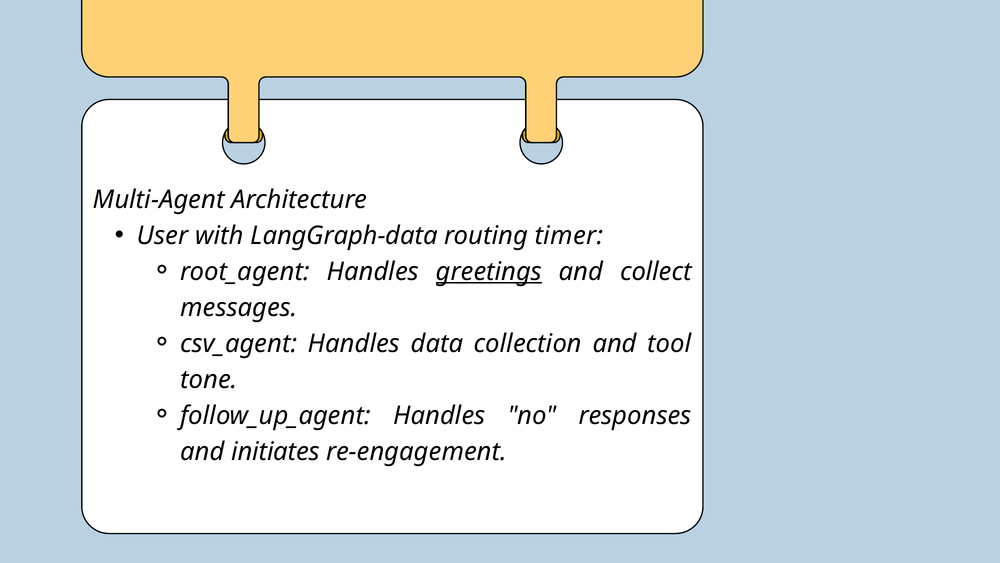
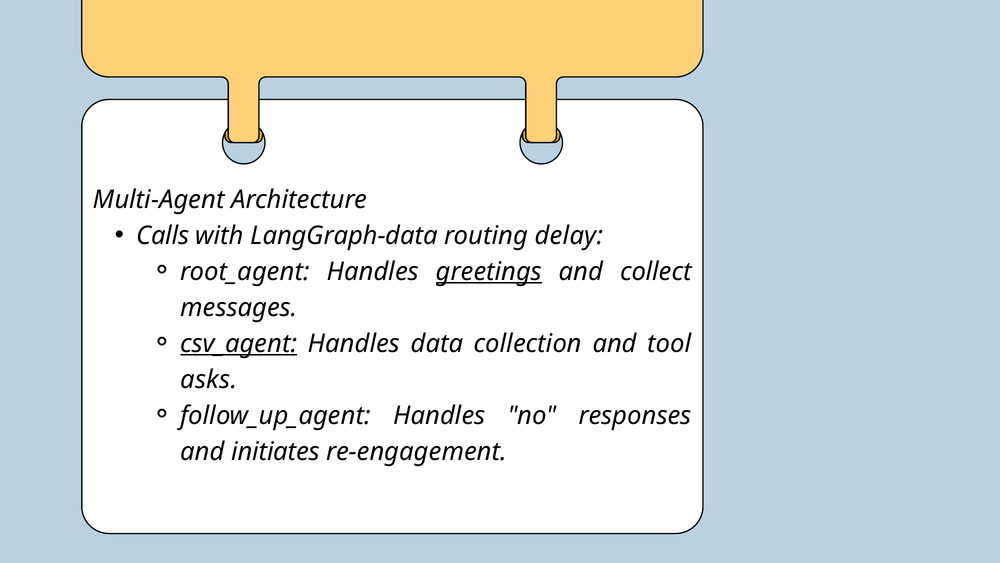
User: User -> Calls
timer: timer -> delay
csv_agent underline: none -> present
tone: tone -> asks
